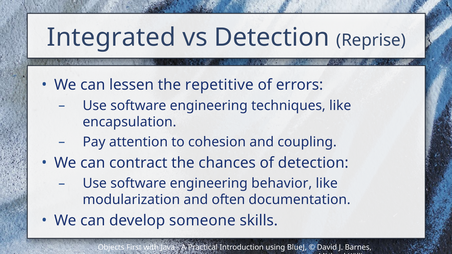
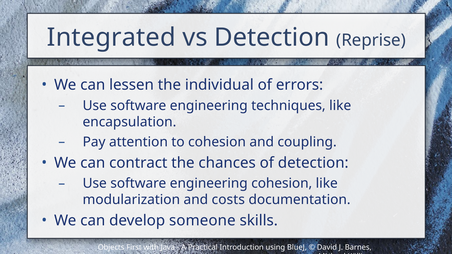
repetitive: repetitive -> individual
engineering behavior: behavior -> cohesion
often: often -> costs
